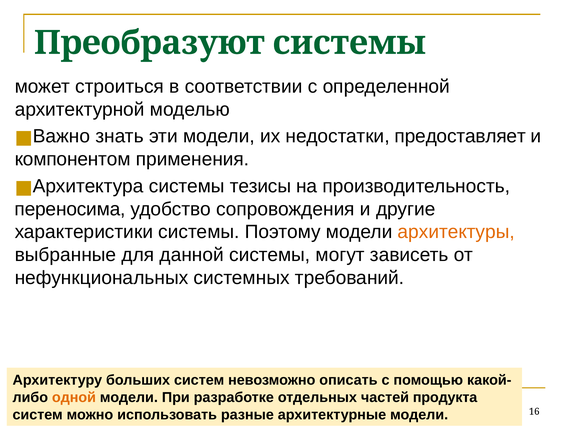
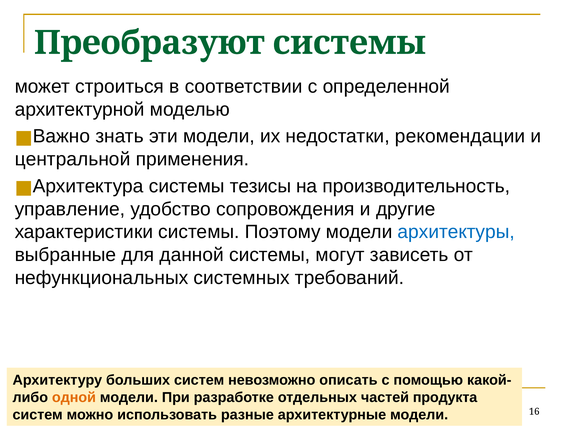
предоставляет: предоставляет -> рекомендации
компонентом: компонентом -> центральной
переносима: переносима -> управление
архитектуры colour: orange -> blue
